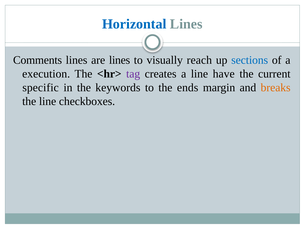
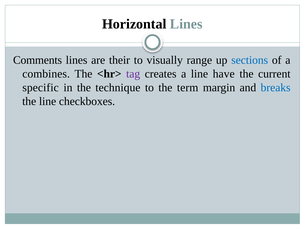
Horizontal colour: blue -> black
are lines: lines -> their
reach: reach -> range
execution: execution -> combines
keywords: keywords -> technique
ends: ends -> term
breaks colour: orange -> blue
